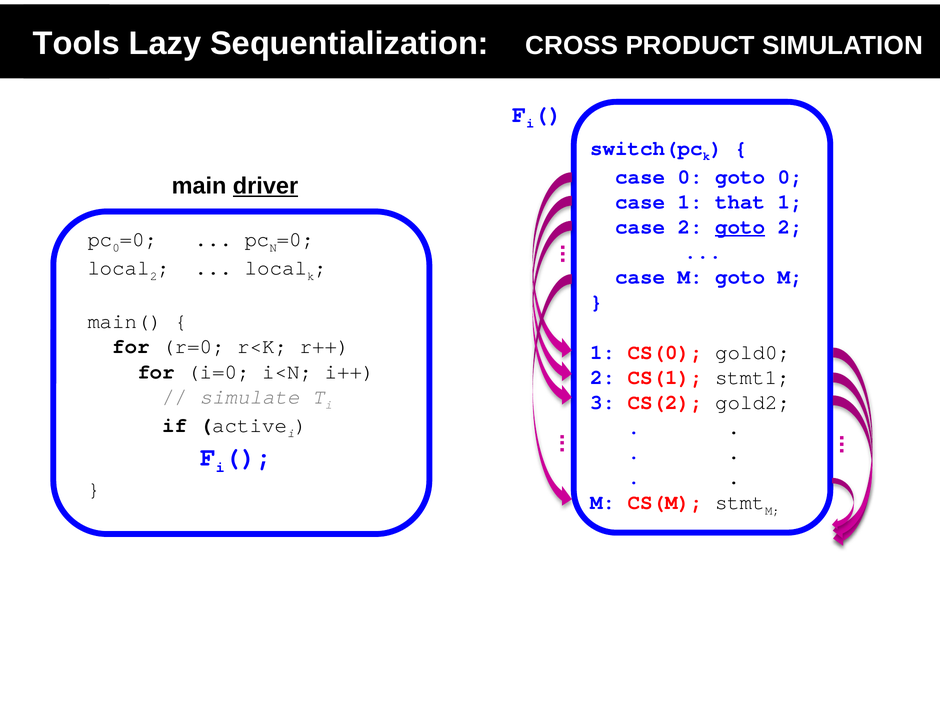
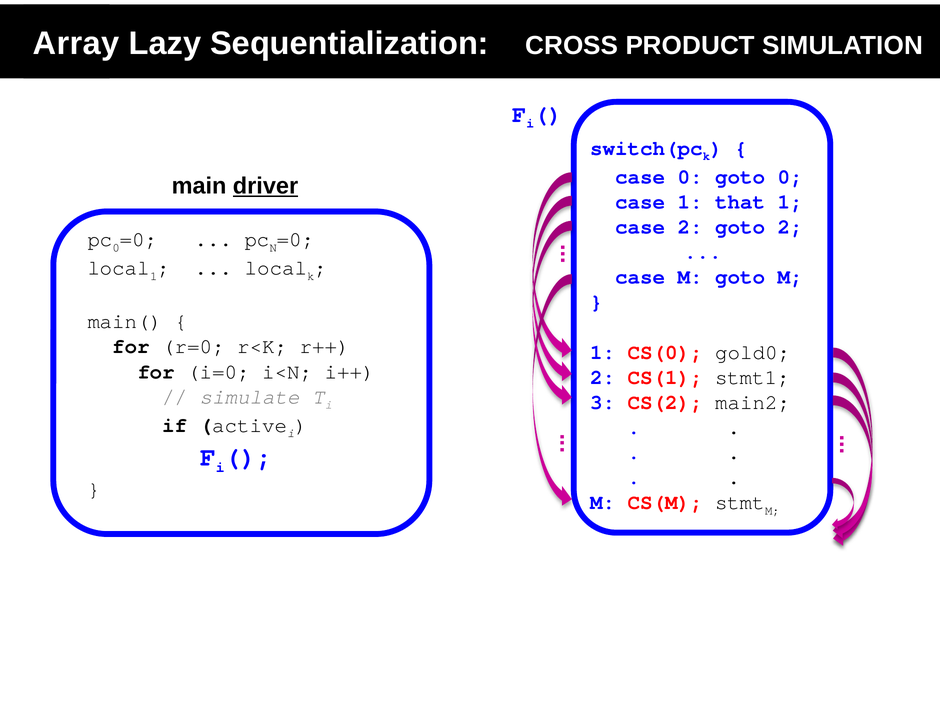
Tools: Tools -> Array
goto at (740, 227) underline: present -> none
2 at (154, 276): 2 -> 1
gold2: gold2 -> main2
